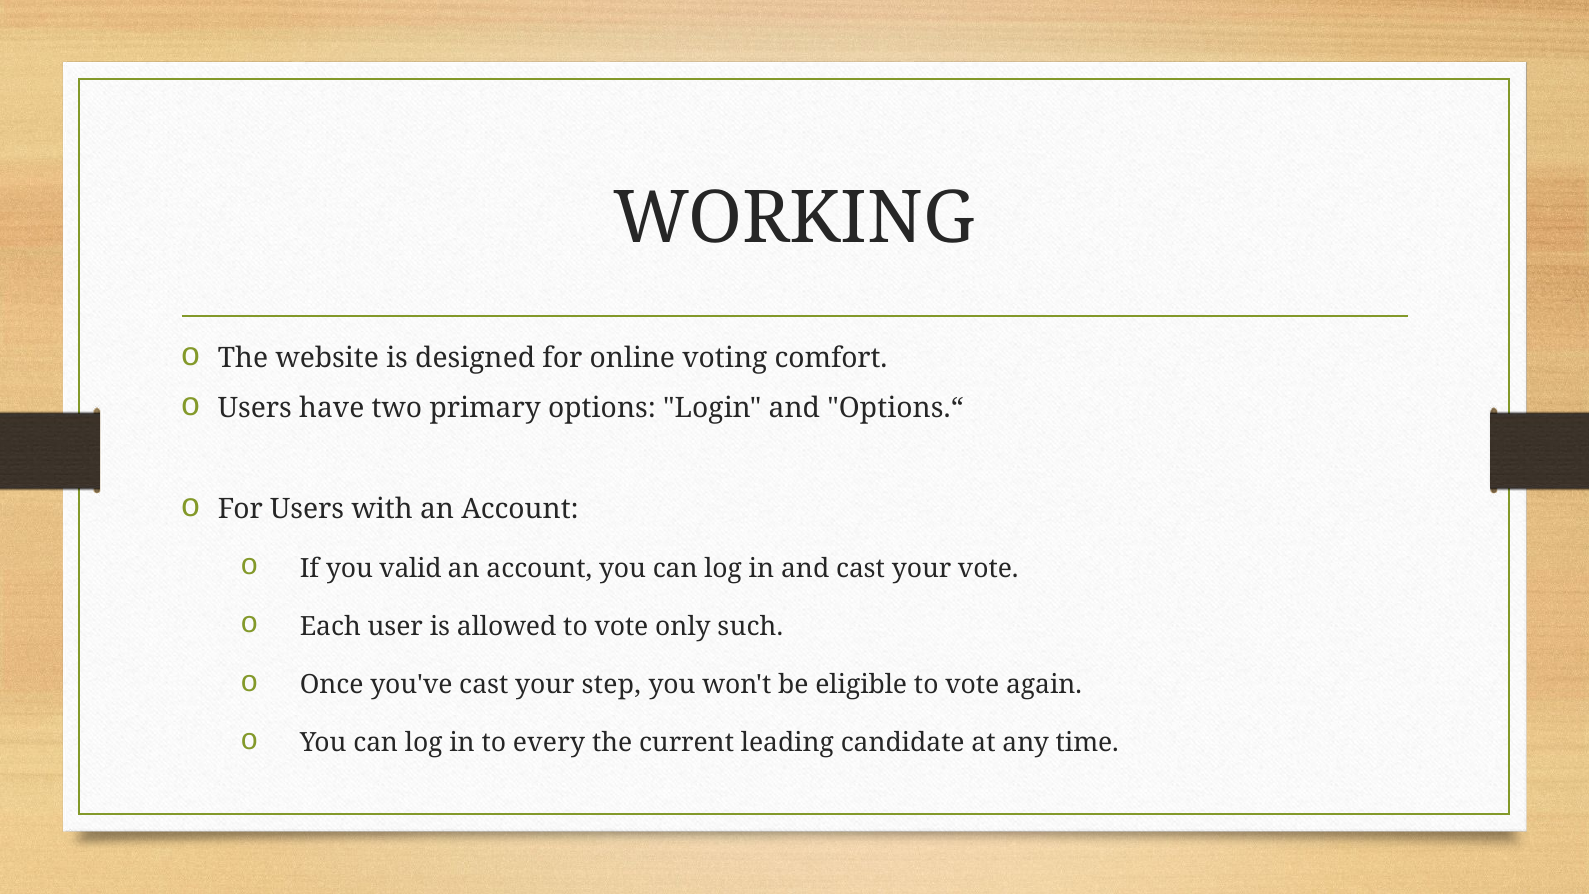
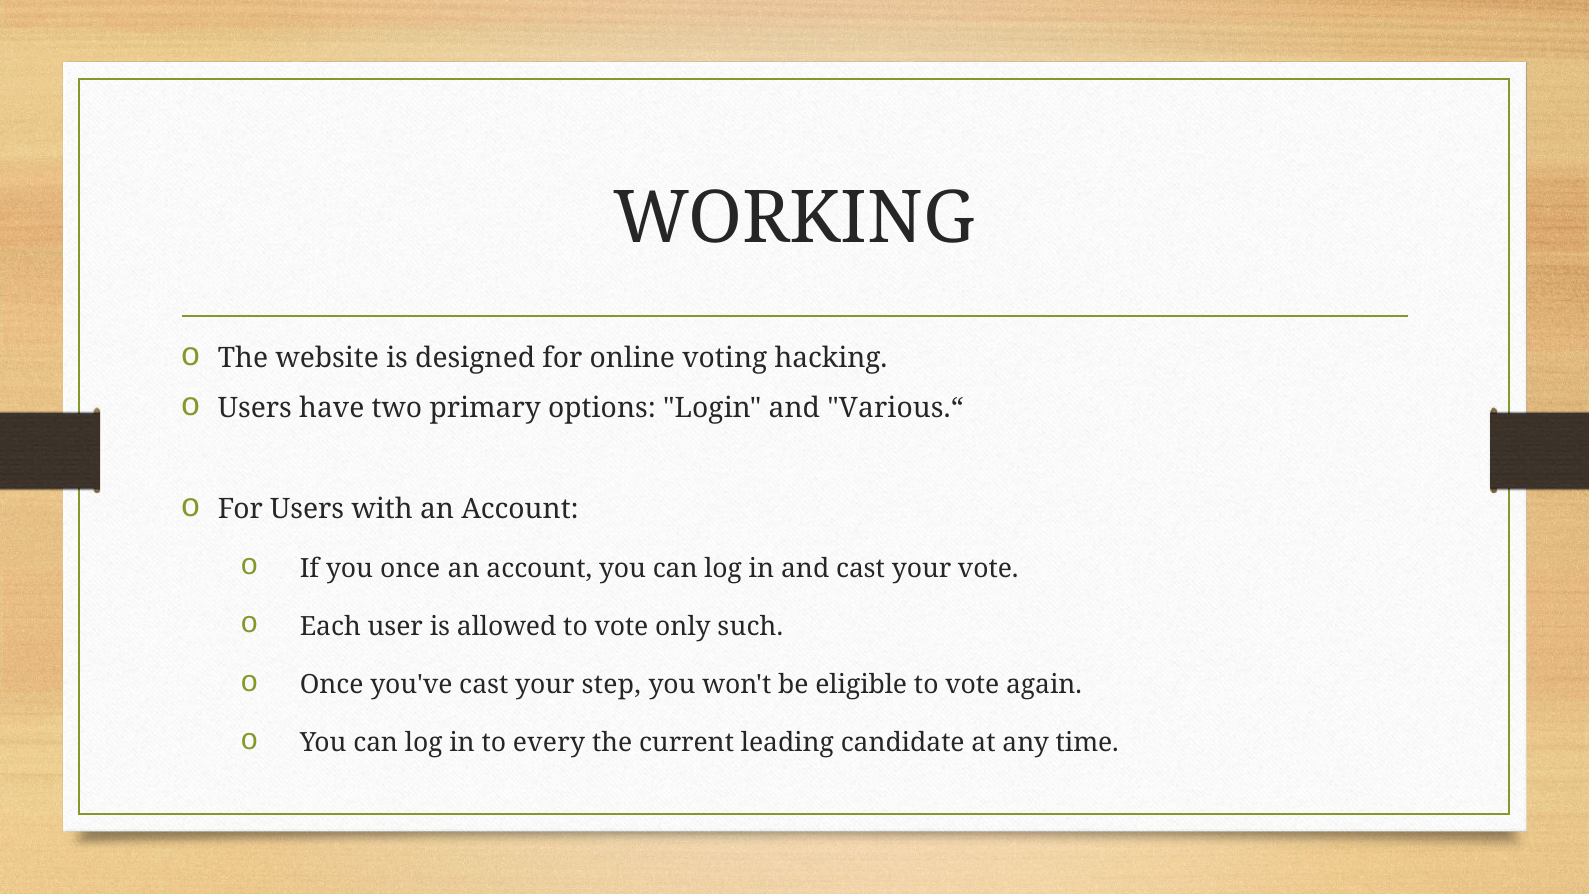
comfort: comfort -> hacking
Options.“: Options.“ -> Various.“
you valid: valid -> once
